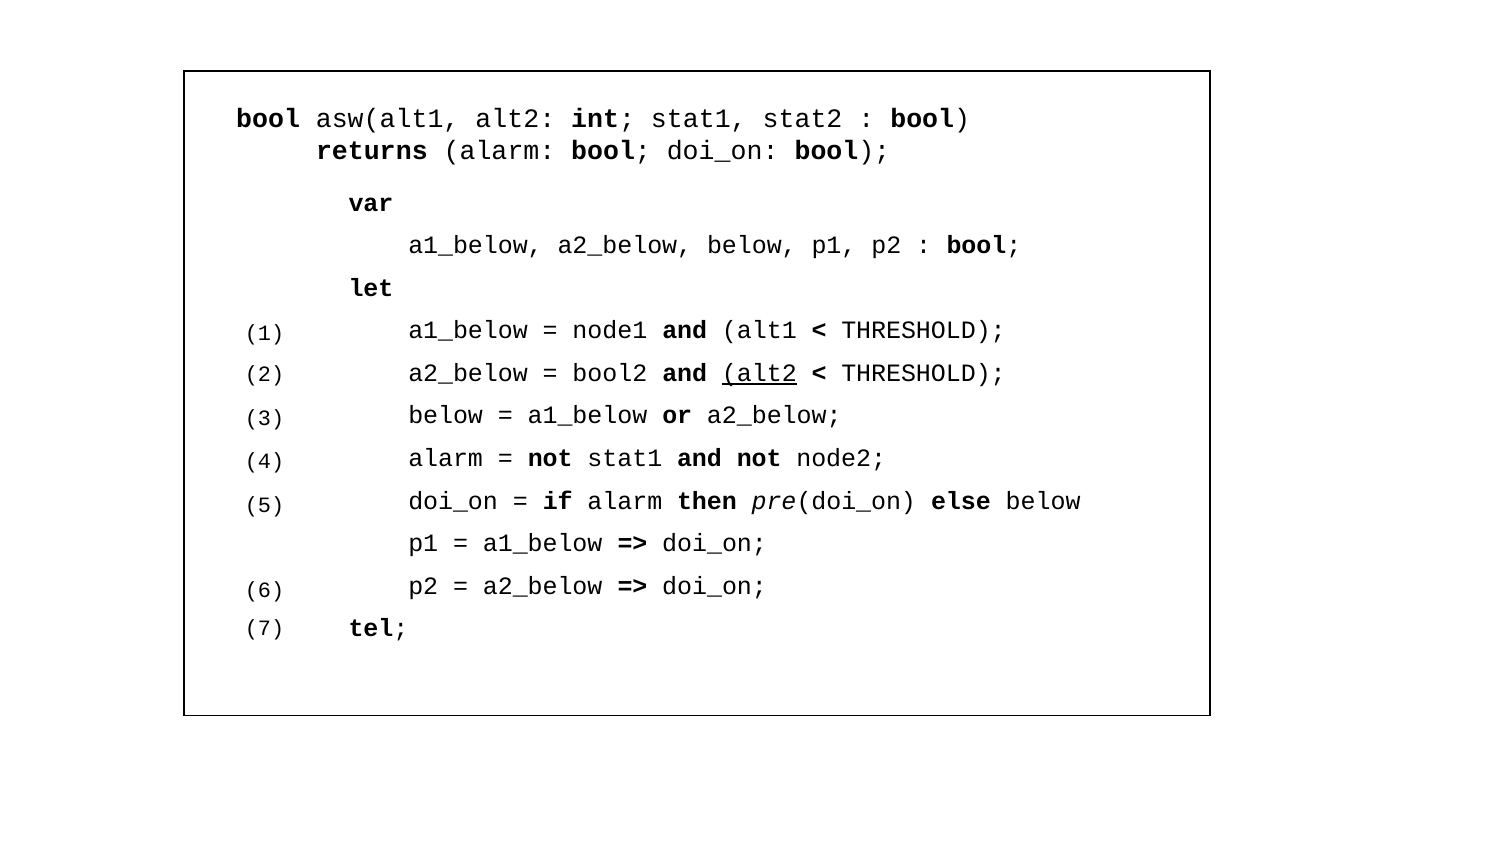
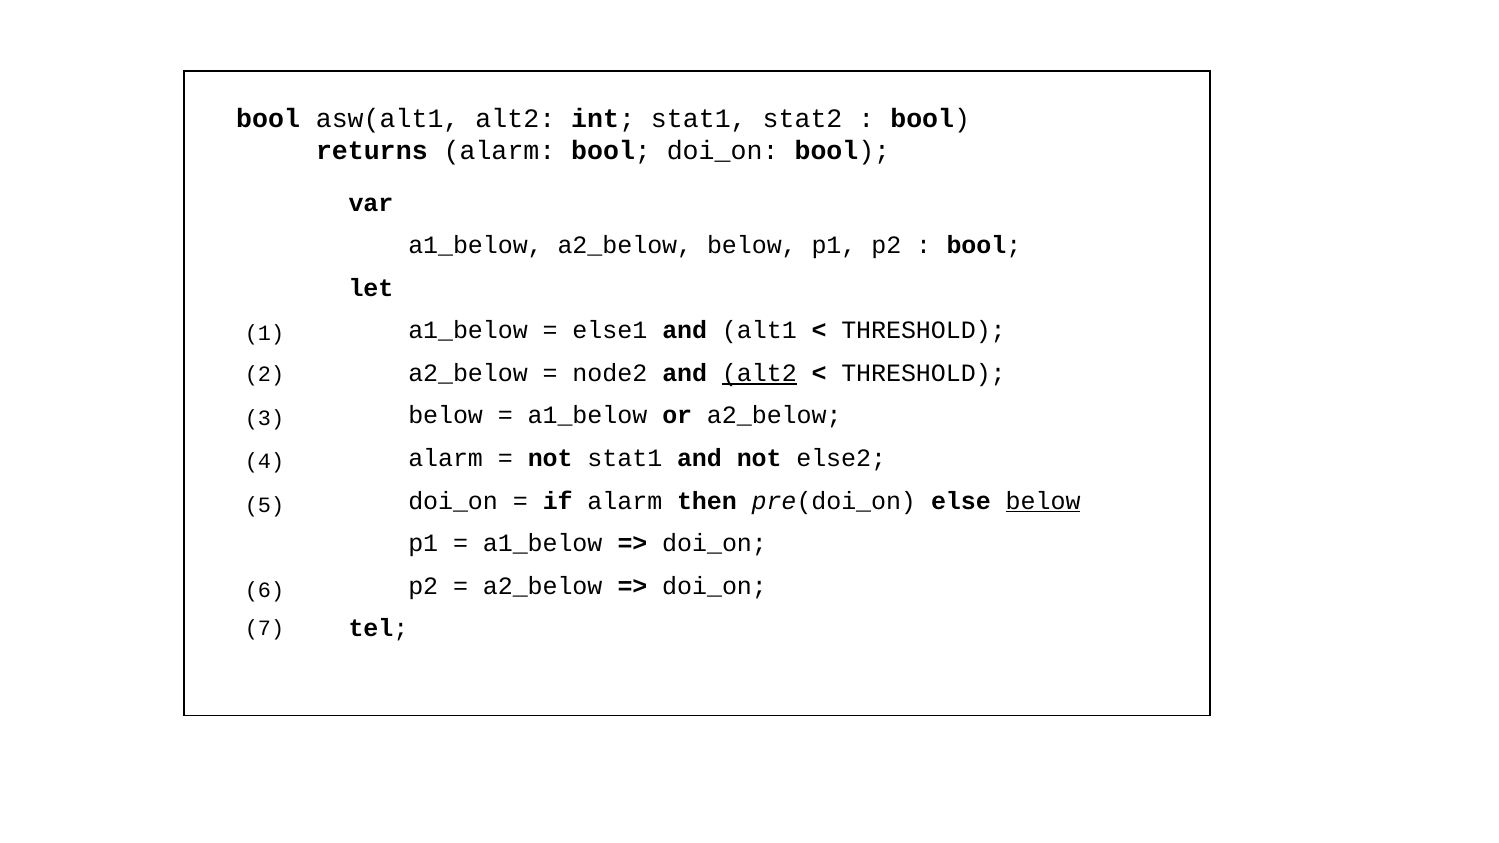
node1: node1 -> else1
bool2: bool2 -> node2
node2: node2 -> else2
below at (1043, 501) underline: none -> present
